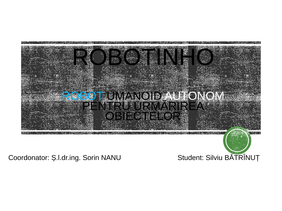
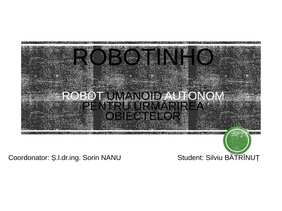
ROBOT colour: light blue -> white
